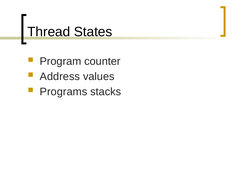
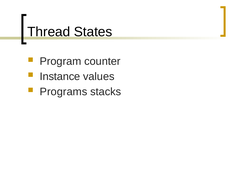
Address: Address -> Instance
